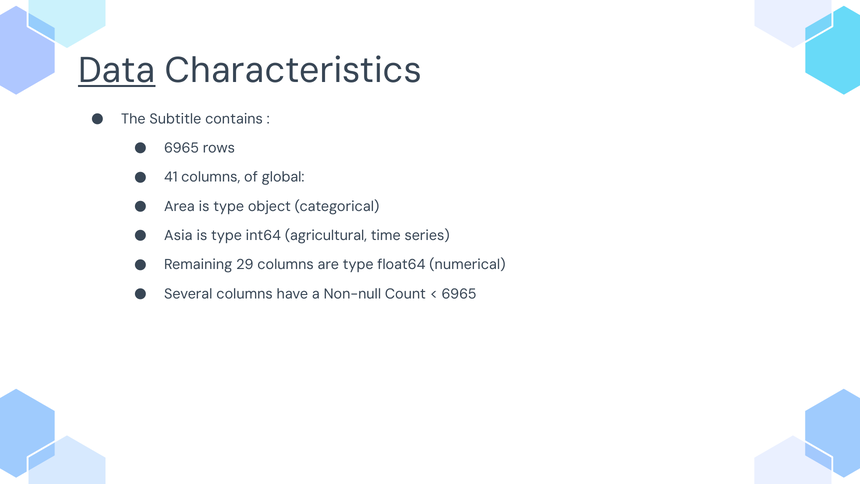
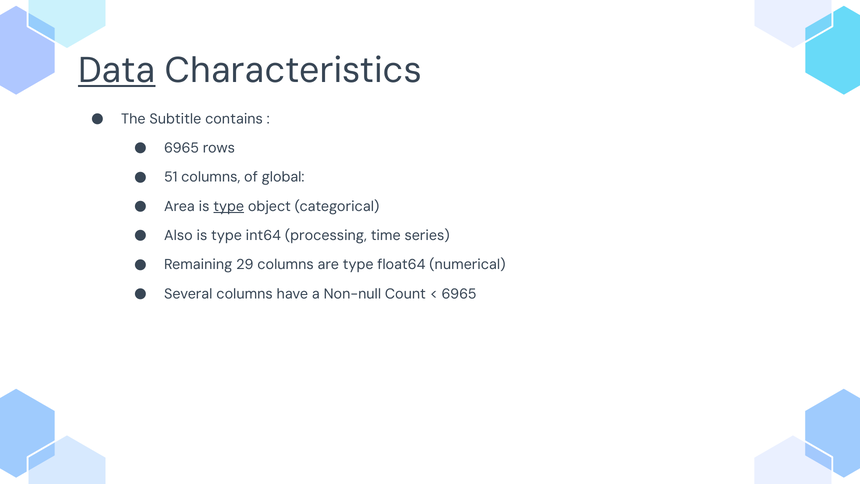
41: 41 -> 51
type at (229, 206) underline: none -> present
Asia: Asia -> Also
agricultural: agricultural -> processing
